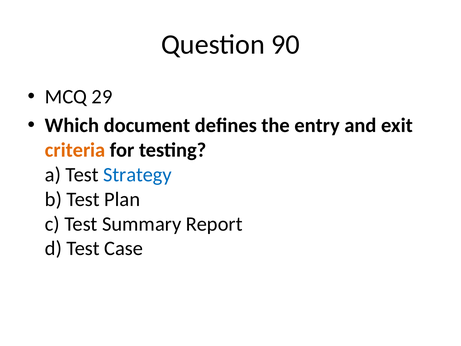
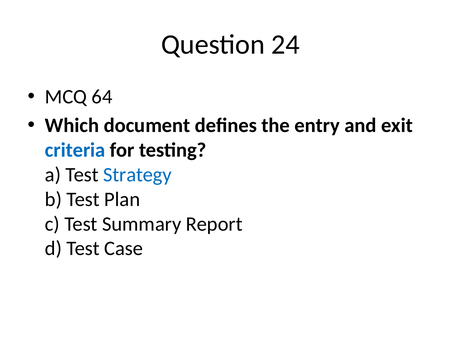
90: 90 -> 24
29: 29 -> 64
criteria colour: orange -> blue
